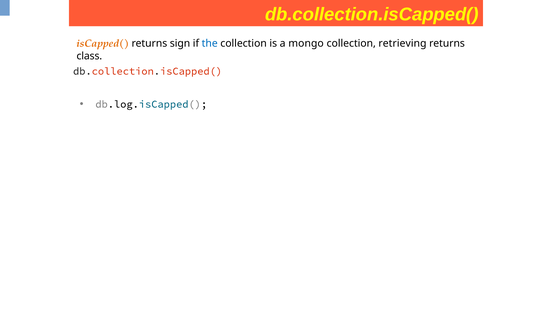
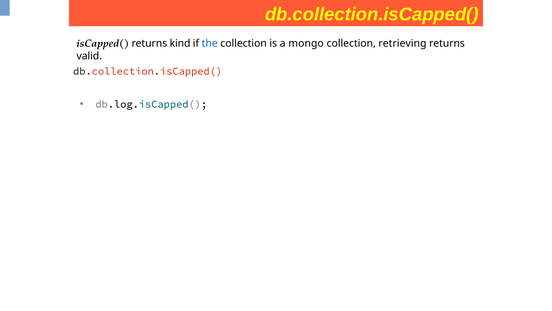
isCapped( colour: orange -> black
sign: sign -> kind
class: class -> valid
